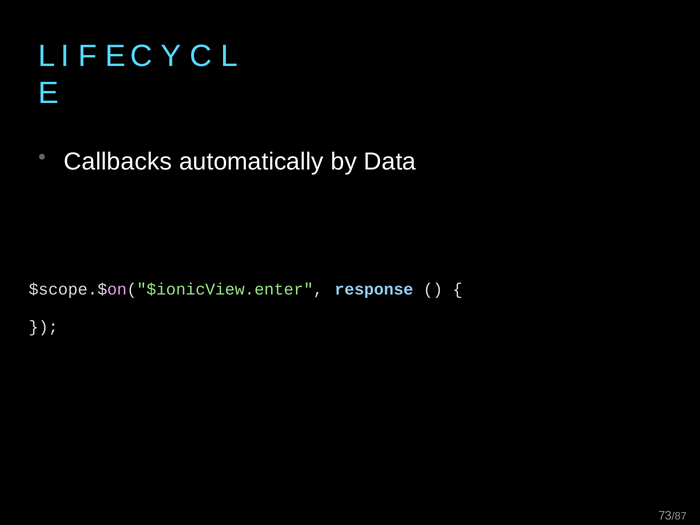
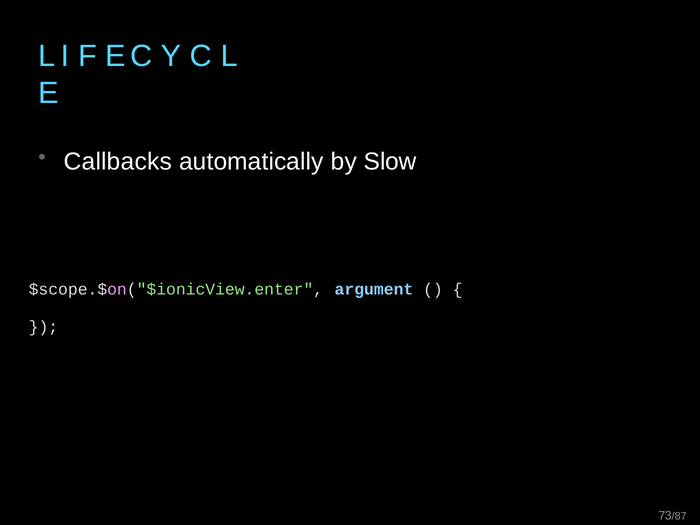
Data: Data -> Slow
response: response -> argument
